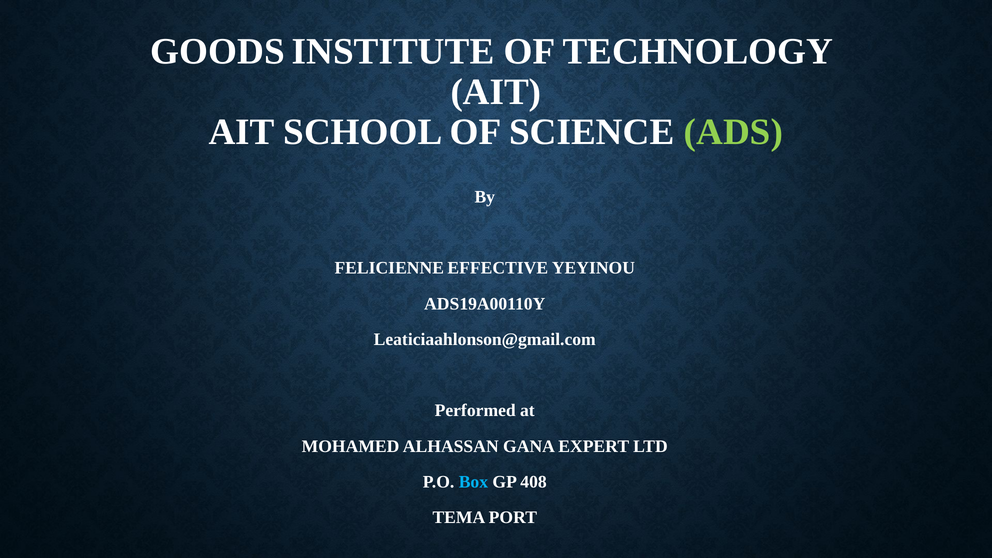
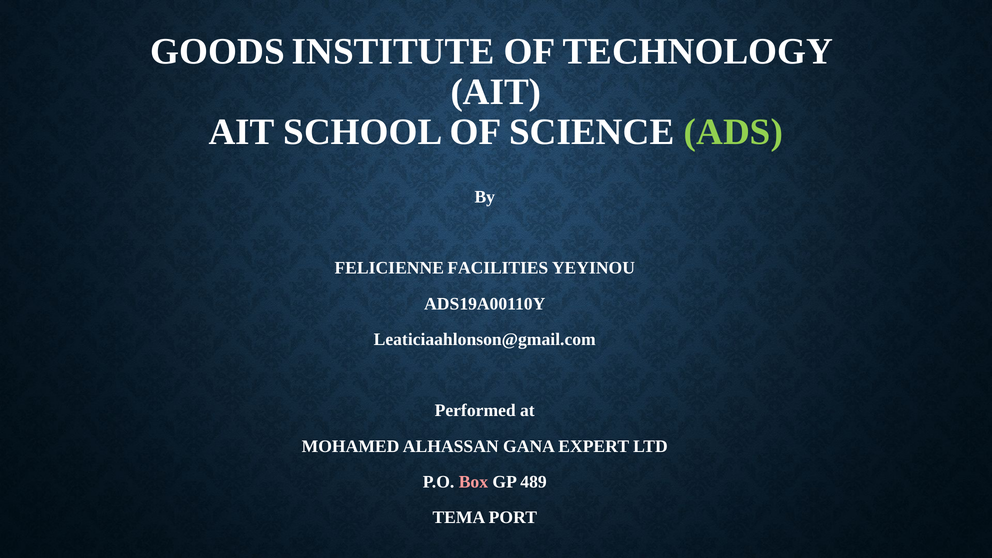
EFFECTIVE: EFFECTIVE -> FACILITIES
Box colour: light blue -> pink
408: 408 -> 489
